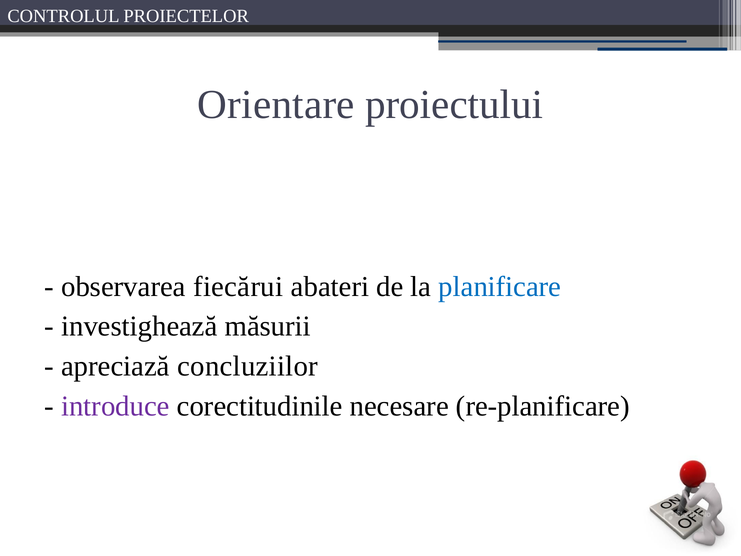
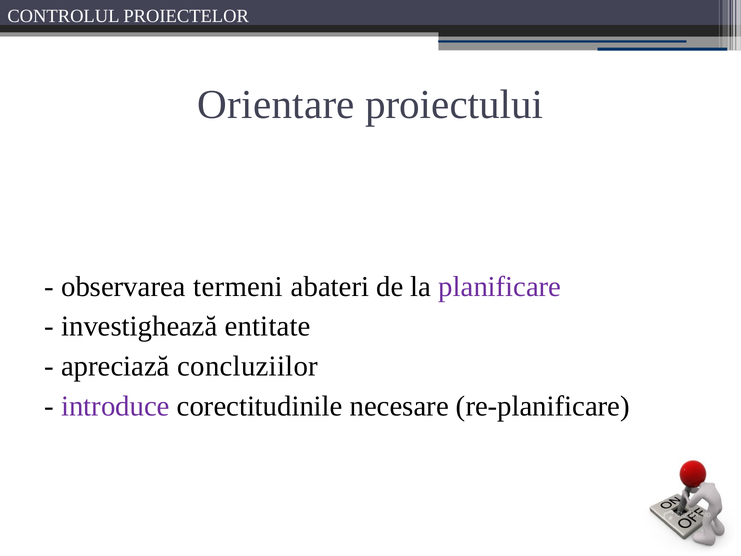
fiecărui: fiecărui -> termeni
planificare colour: blue -> purple
măsurii: măsurii -> entitate
